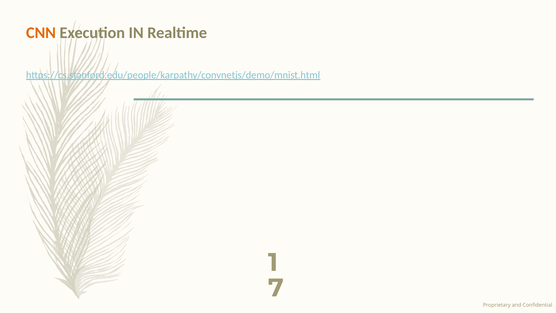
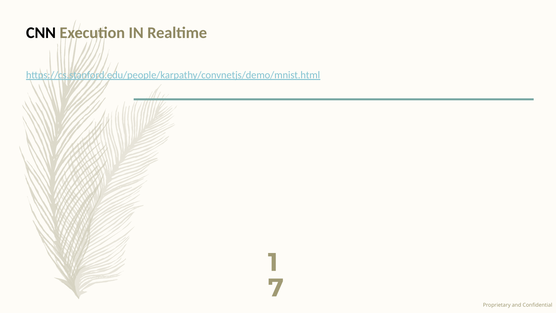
CNN colour: orange -> black
